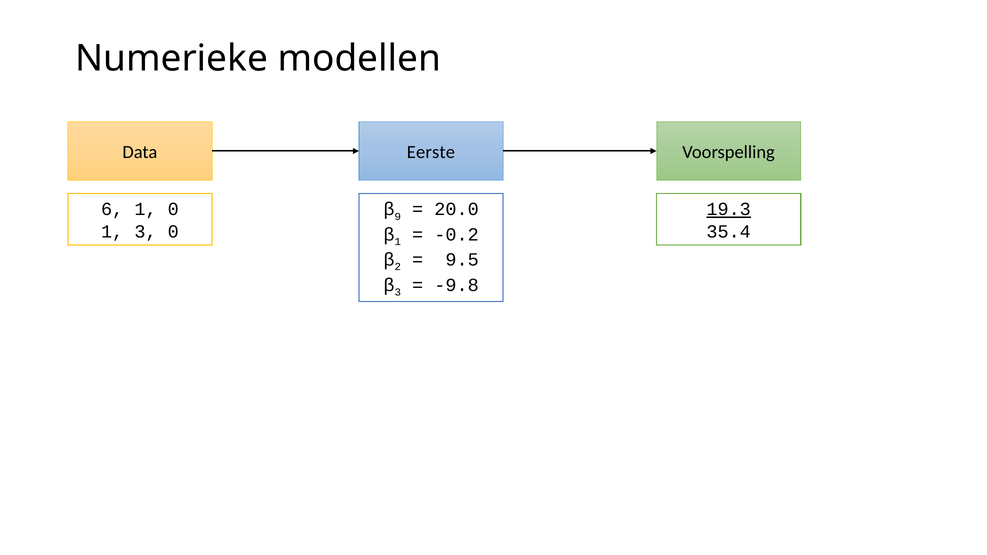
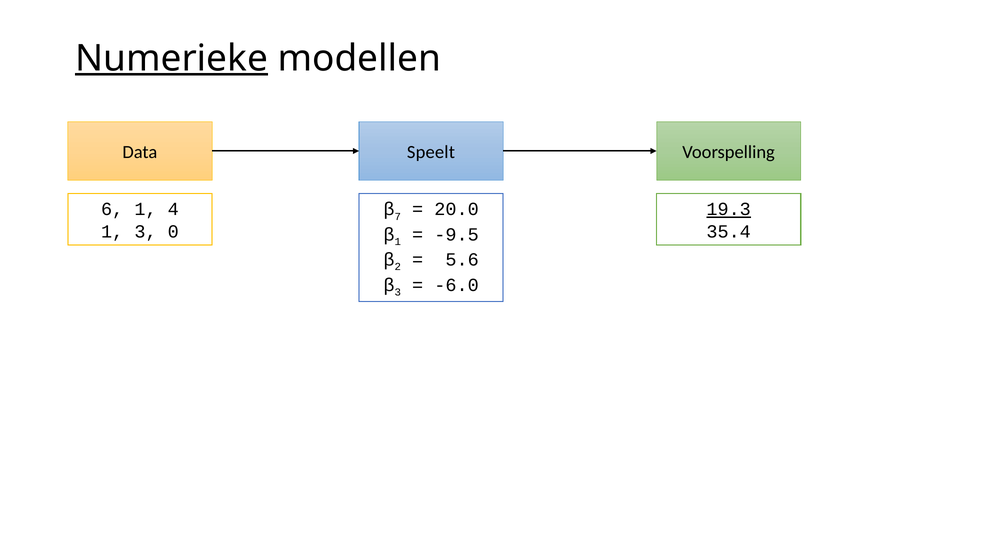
Numerieke underline: none -> present
Eerste: Eerste -> Speelt
1 0: 0 -> 4
9: 9 -> 7
-0.2: -0.2 -> -9.5
9.5: 9.5 -> 5.6
-9.8: -9.8 -> -6.0
